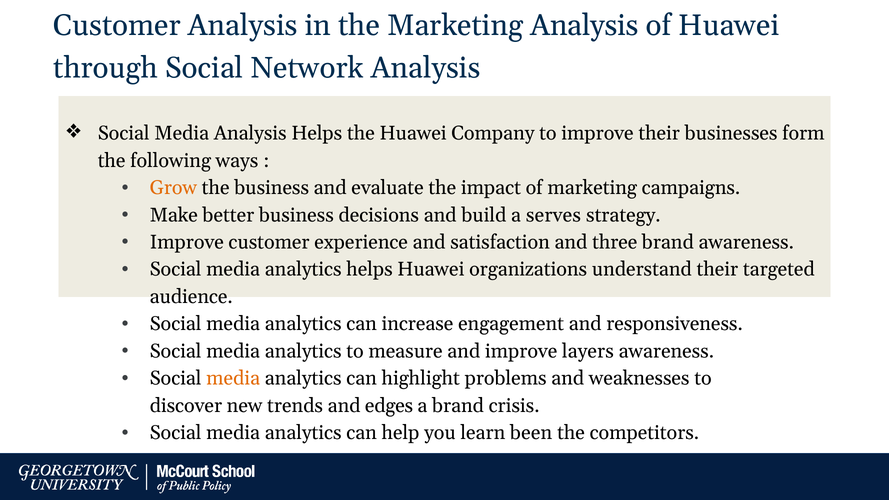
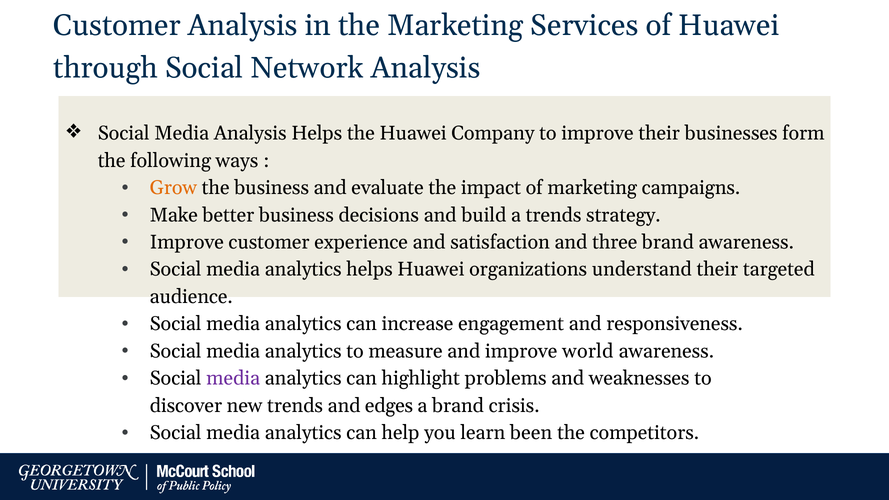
Marketing Analysis: Analysis -> Services
a serves: serves -> trends
layers: layers -> world
media at (233, 378) colour: orange -> purple
